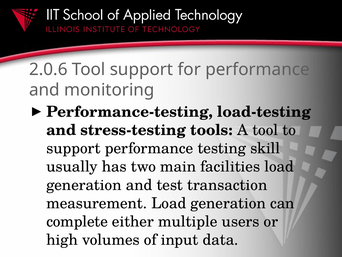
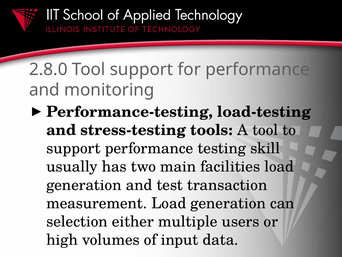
2.0.6: 2.0.6 -> 2.8.0
complete: complete -> selection
